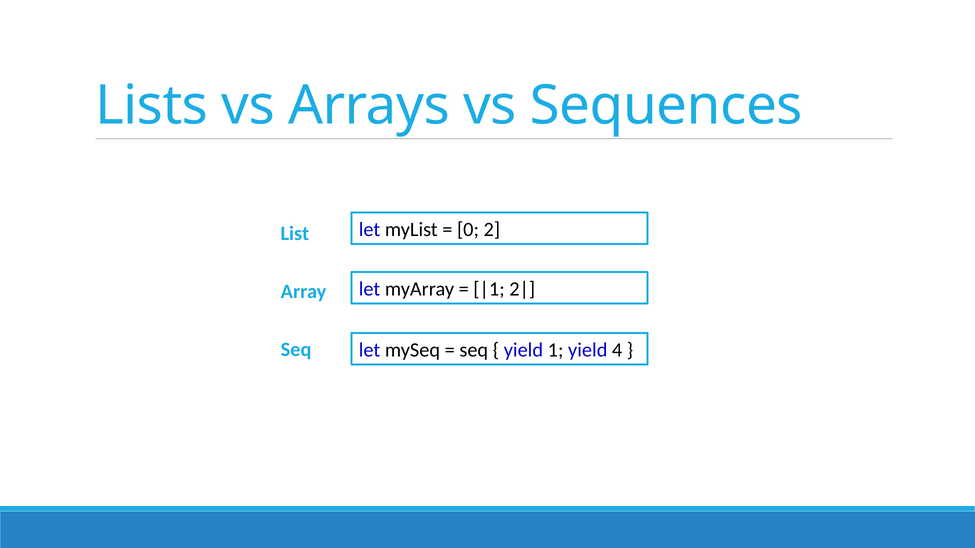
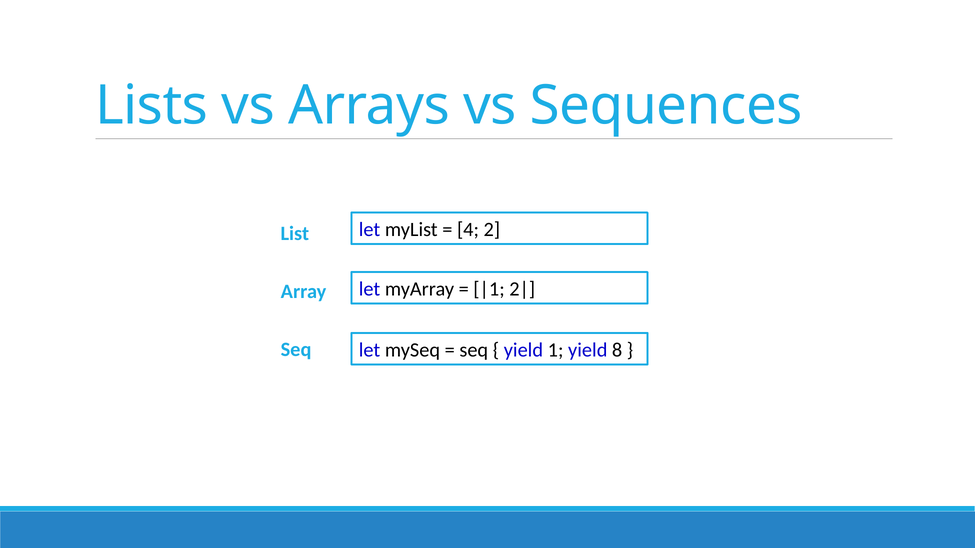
0: 0 -> 4
4: 4 -> 8
